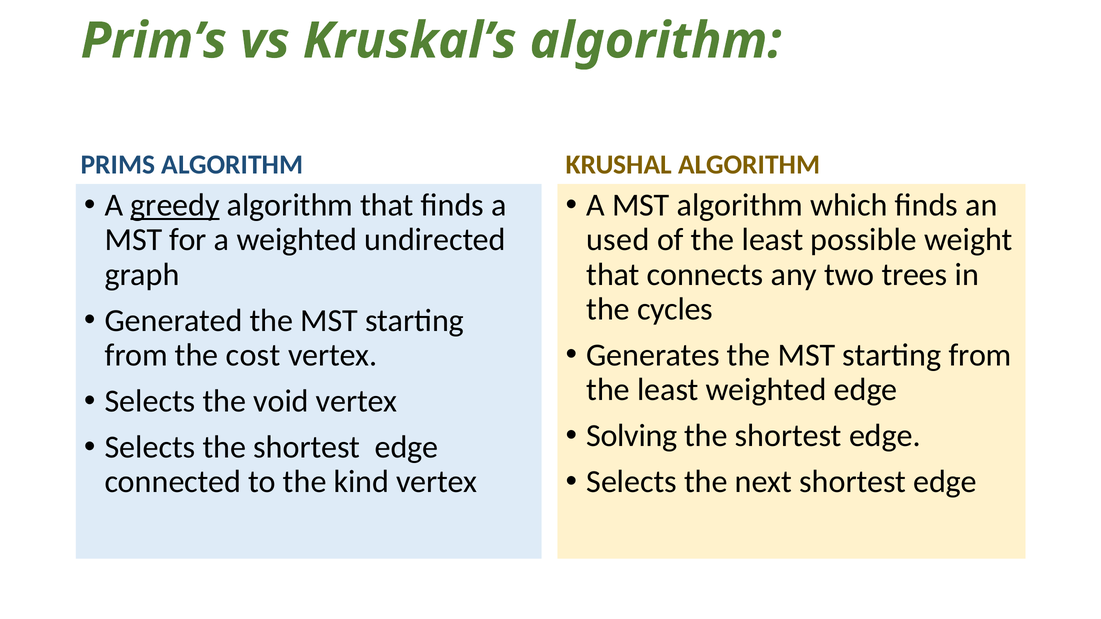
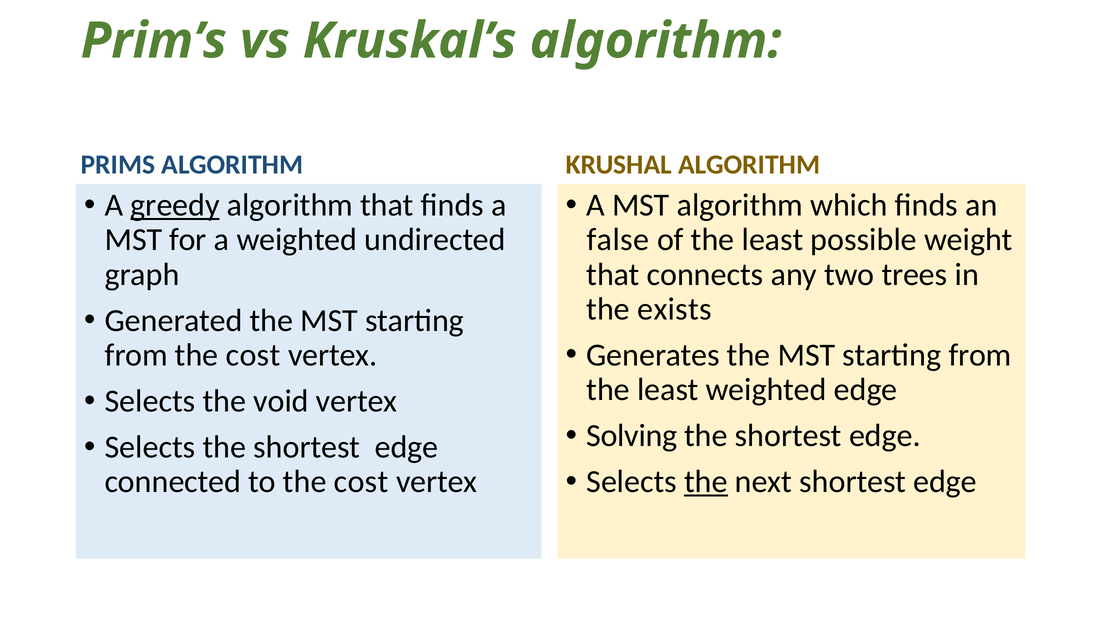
used: used -> false
cycles: cycles -> exists
the at (706, 482) underline: none -> present
to the kind: kind -> cost
